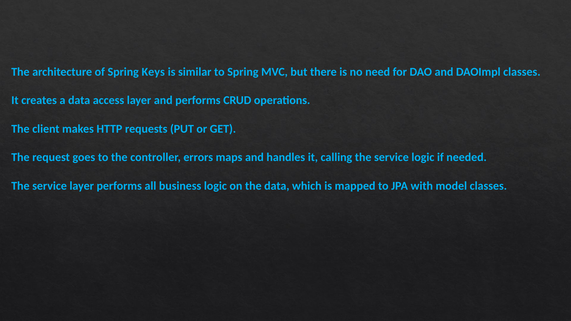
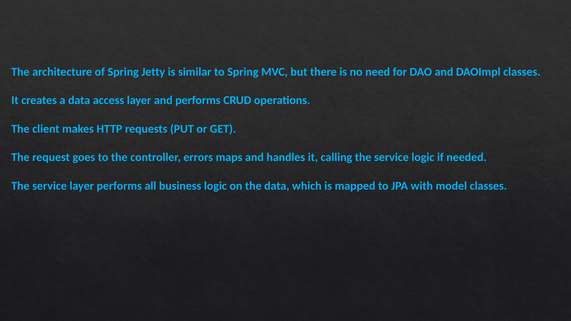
Keys: Keys -> Jetty
